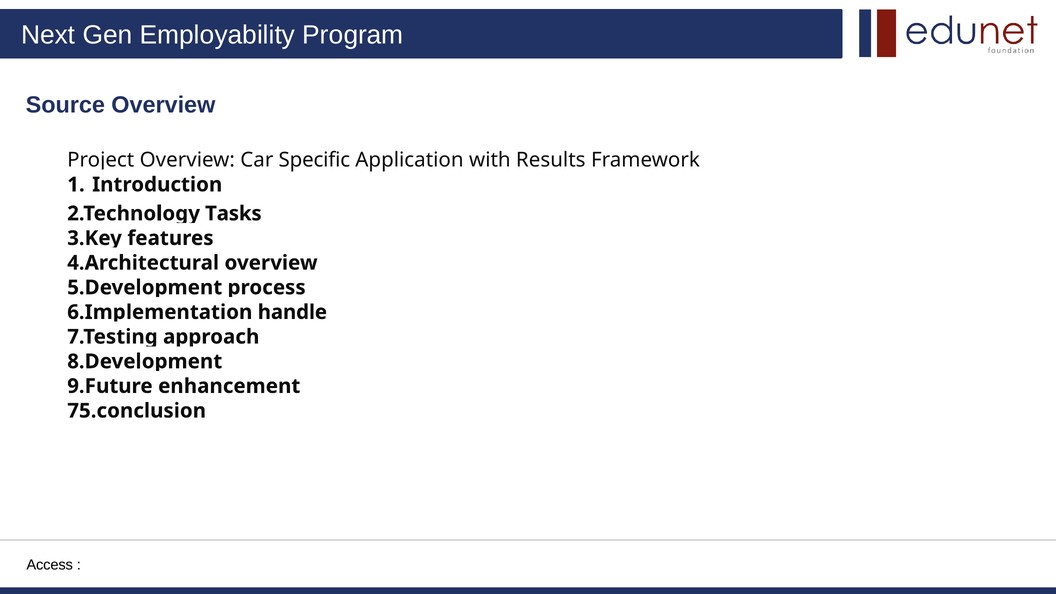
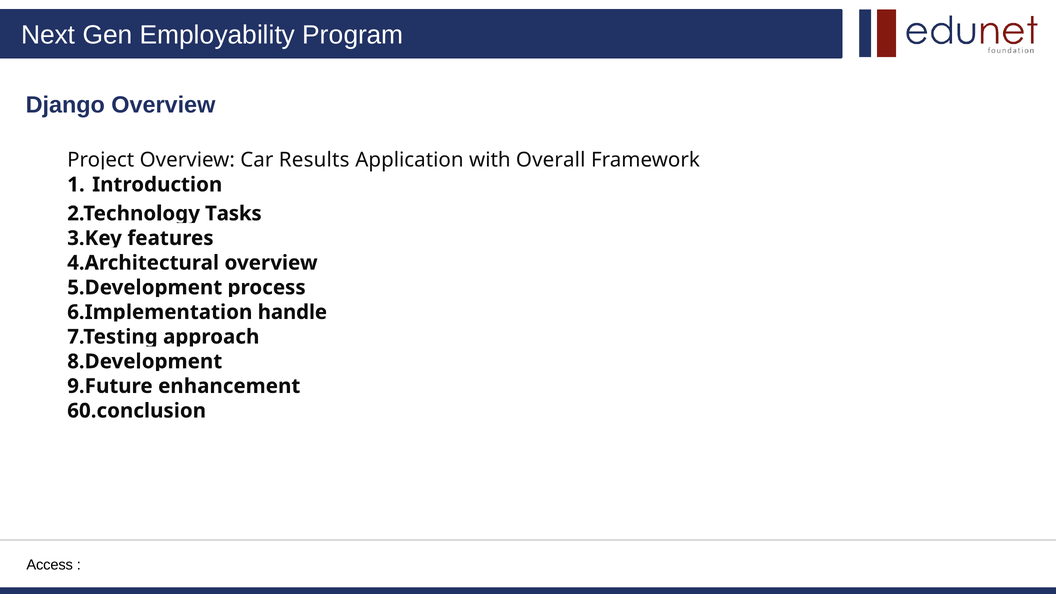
Source: Source -> Django
Specific: Specific -> Results
Results: Results -> Overall
75.conclusion: 75.conclusion -> 60.conclusion
